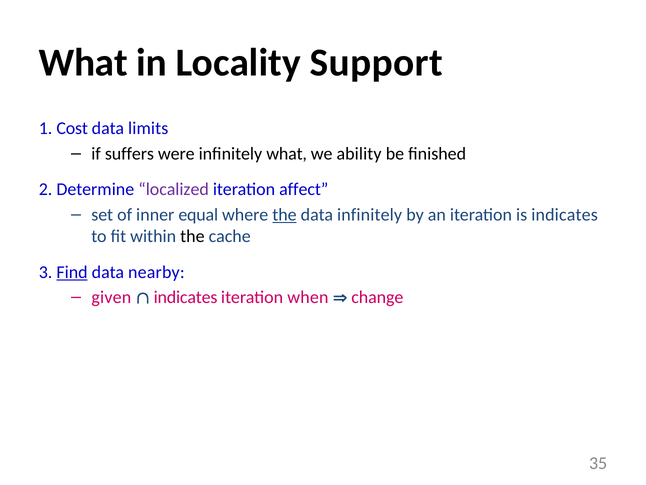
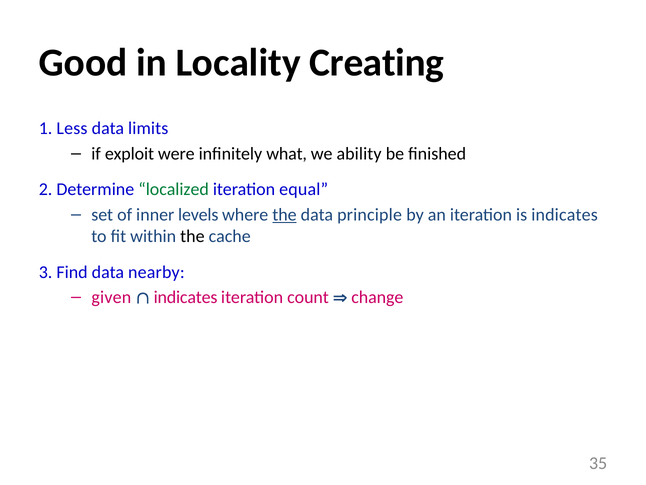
What at (83, 63): What -> Good
Support: Support -> Creating
Cost: Cost -> Less
suffers: suffers -> exploit
localized colour: purple -> green
affect: affect -> equal
equal: equal -> levels
data infinitely: infinitely -> principle
Find underline: present -> none
when: when -> count
